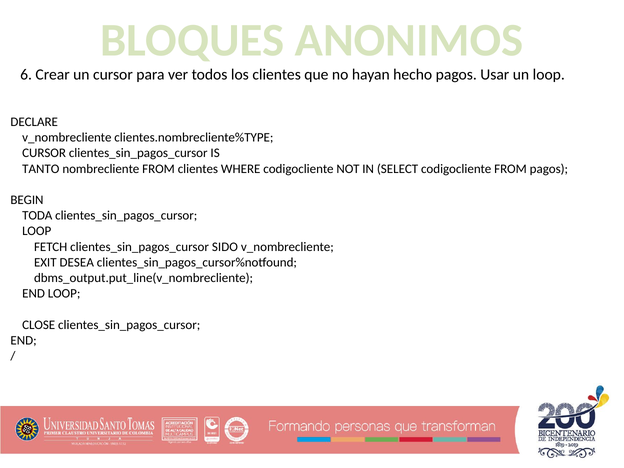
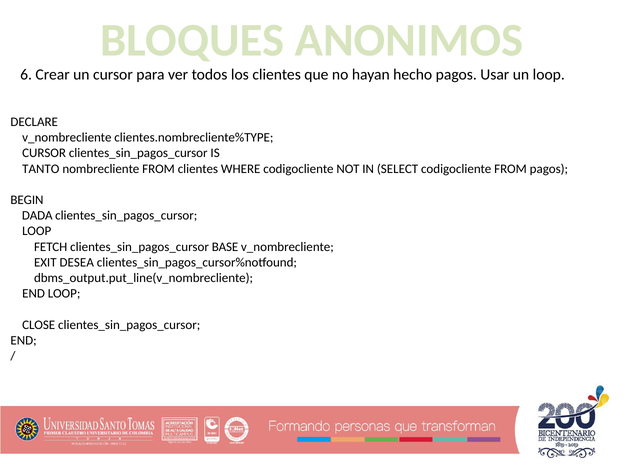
TODA: TODA -> DADA
SIDO: SIDO -> BASE
